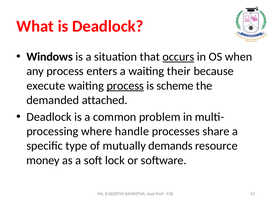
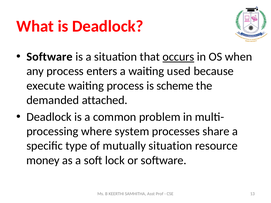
Windows at (50, 57): Windows -> Software
their: their -> used
process at (125, 86) underline: present -> none
handle: handle -> system
mutually demands: demands -> situation
